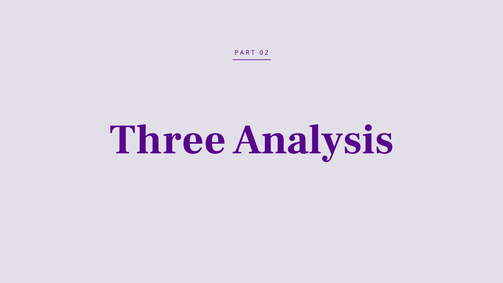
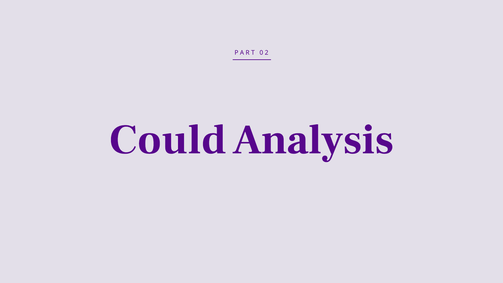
Three: Three -> Could
